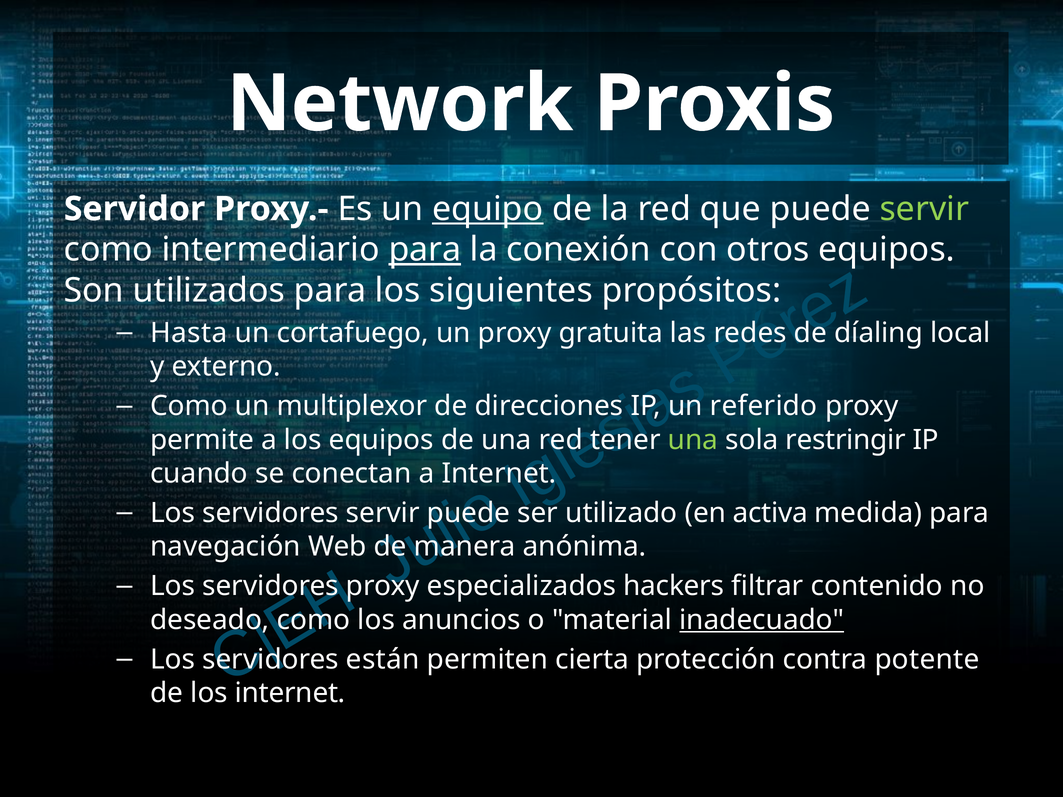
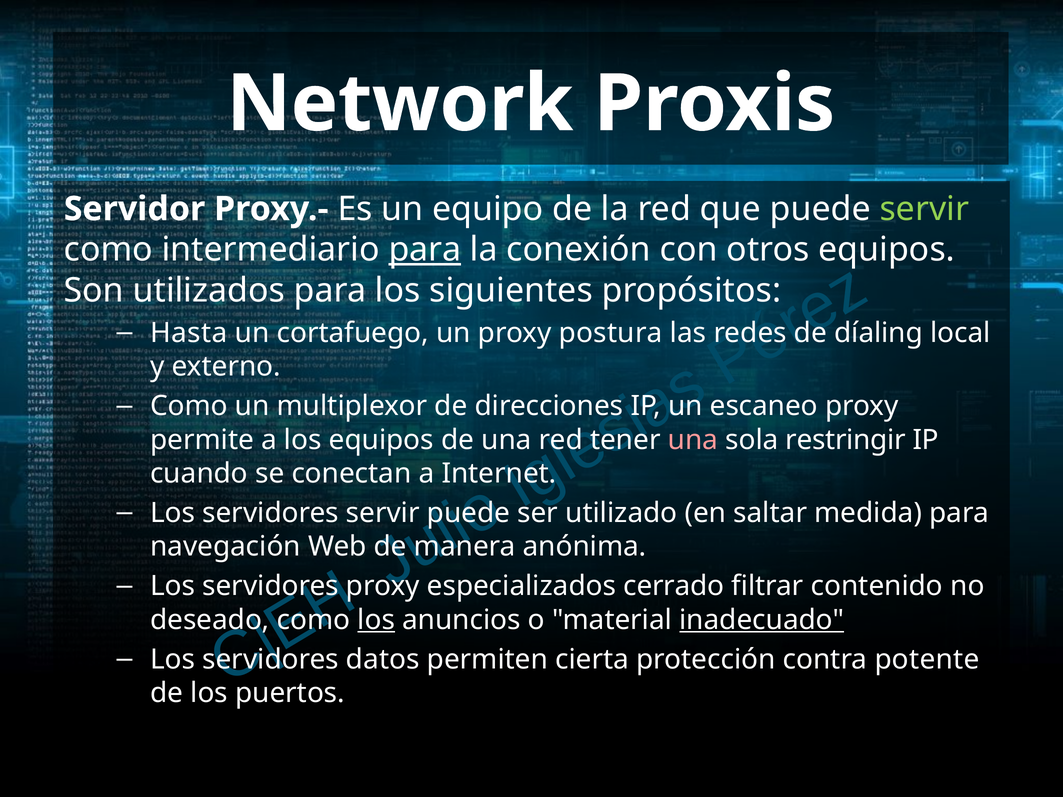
equipo underline: present -> none
gratuita: gratuita -> postura
referido: referido -> escaneo
una at (693, 440) colour: light green -> pink
activa: activa -> saltar
hackers: hackers -> cerrado
los at (376, 620) underline: none -> present
están: están -> datos
los internet: internet -> puertos
